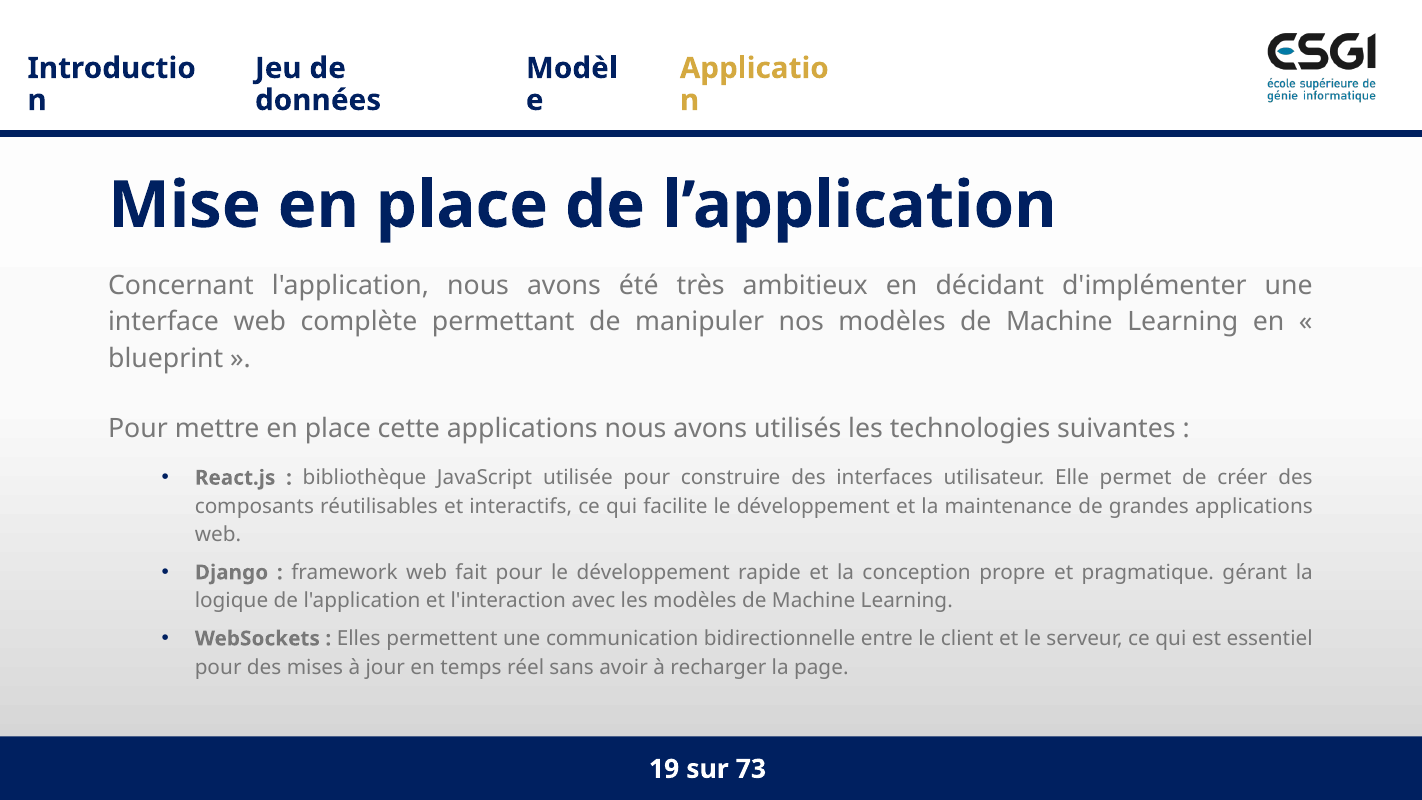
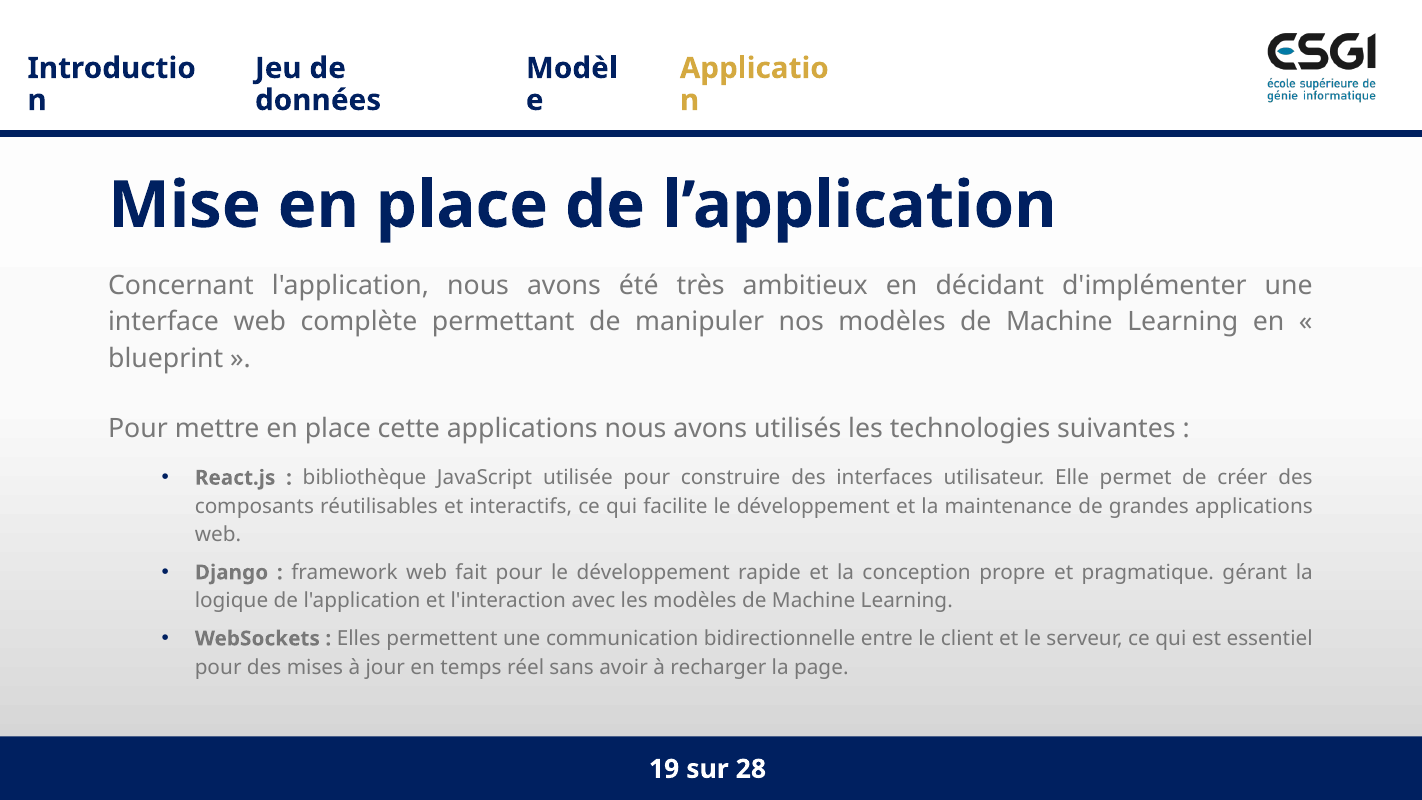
73: 73 -> 28
